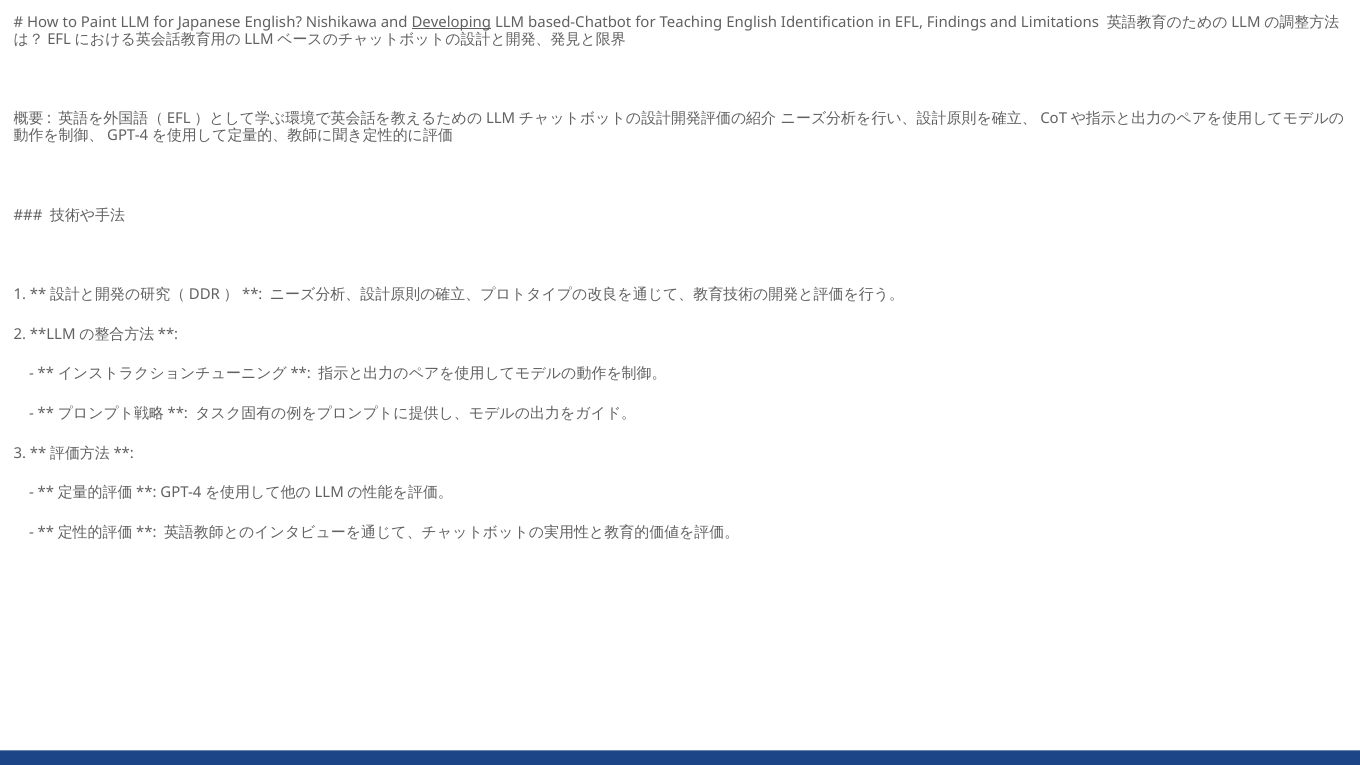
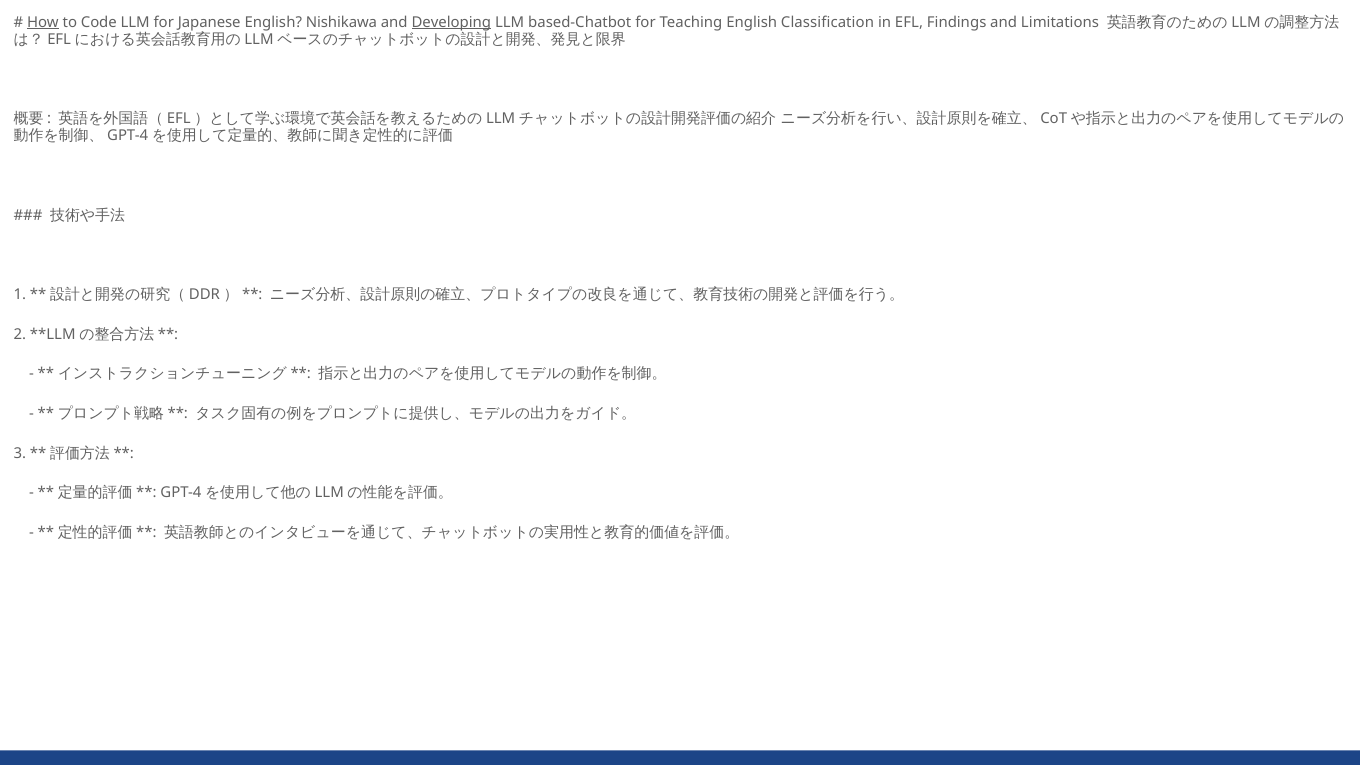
How underline: none -> present
Paint: Paint -> Code
Identification: Identification -> Classification
